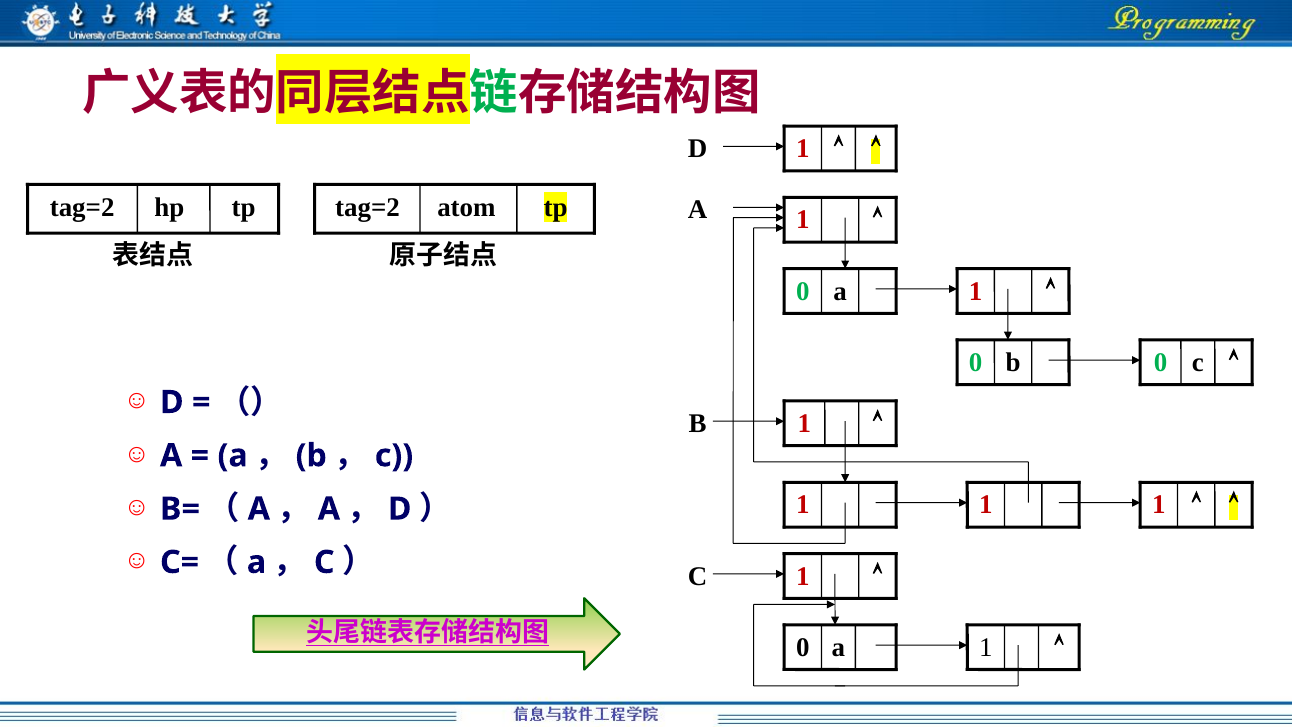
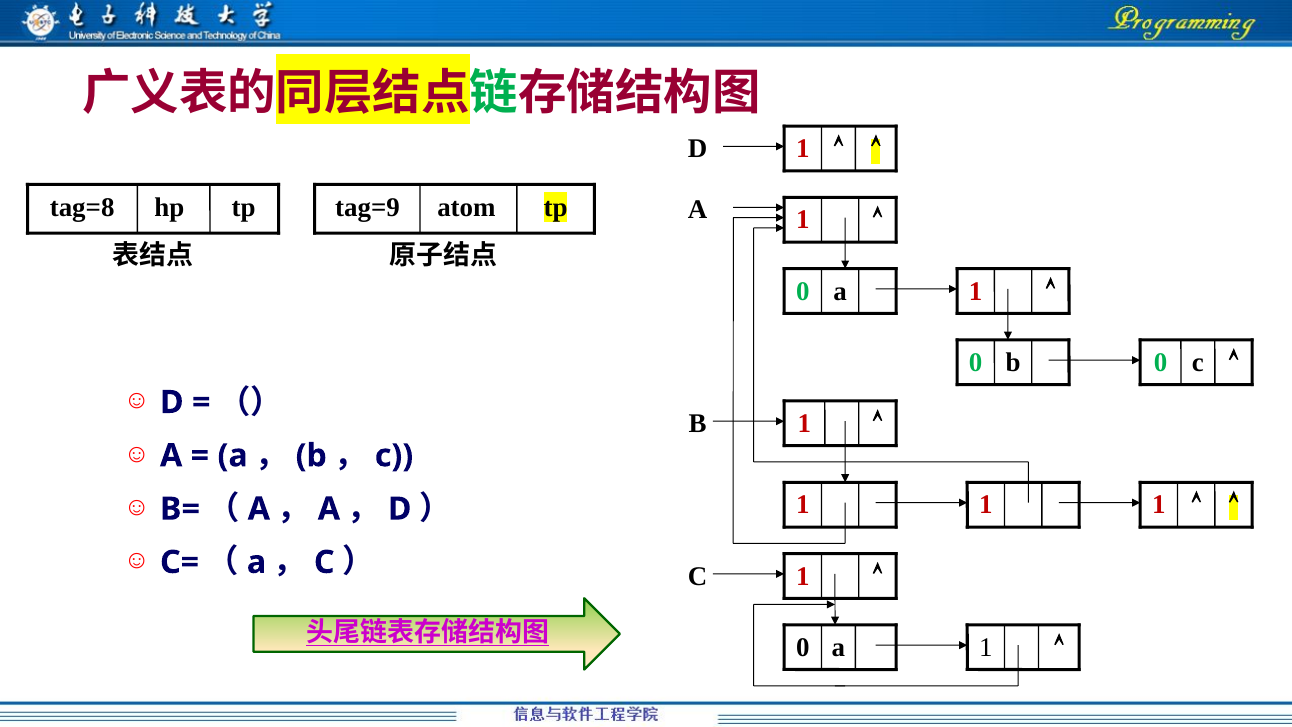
tag=2 at (82, 207): tag=2 -> tag=8
tag=2 at (368, 207): tag=2 -> tag=9
